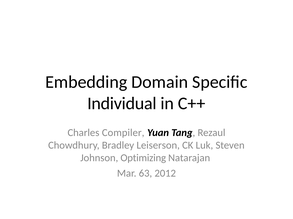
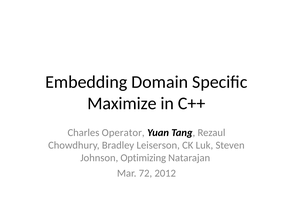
Individual: Individual -> Maximize
Compiler: Compiler -> Operator
63: 63 -> 72
